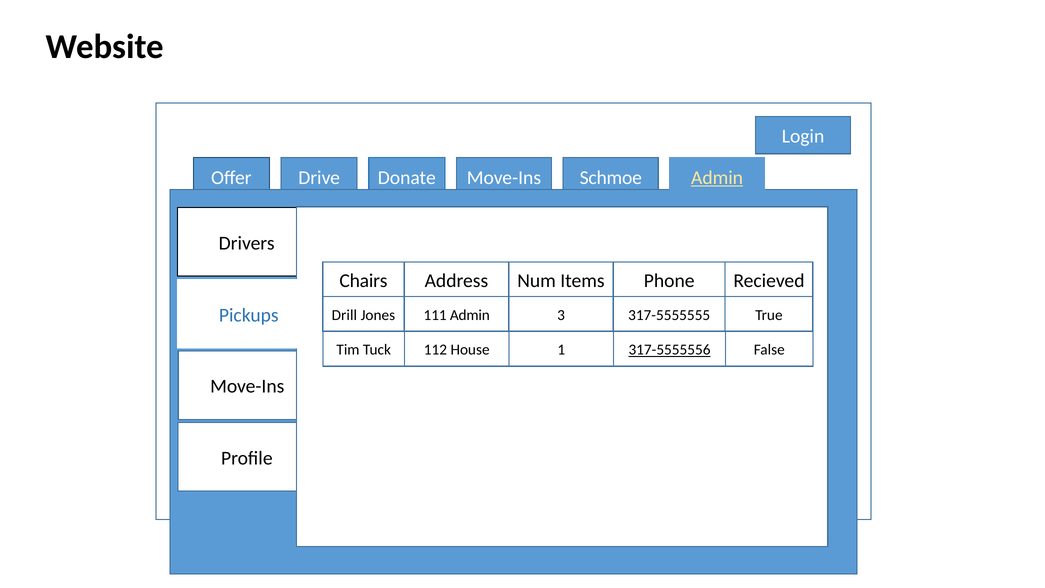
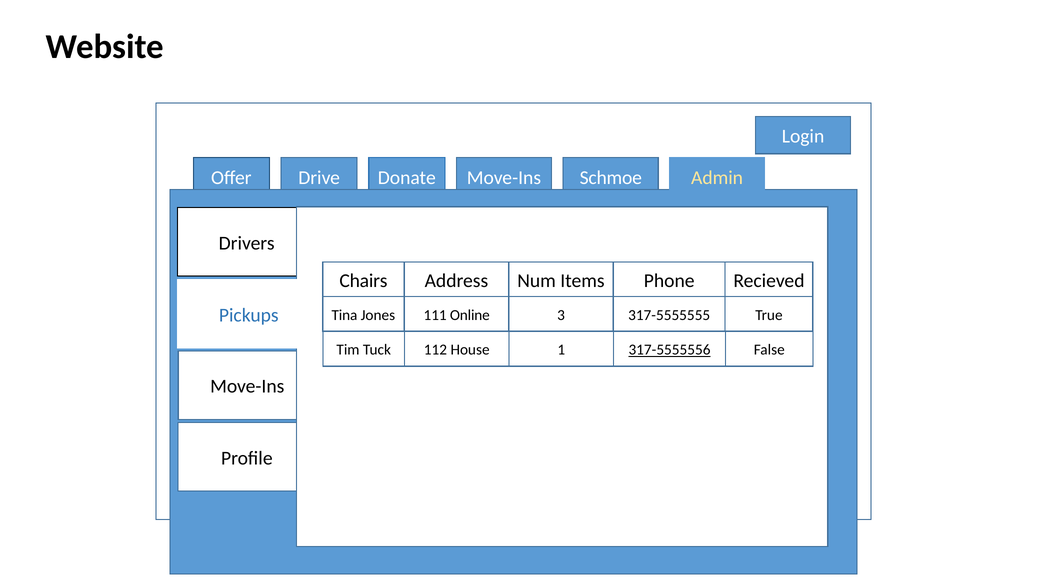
Admin at (717, 177) underline: present -> none
Drill: Drill -> Tina
111 Admin: Admin -> Online
